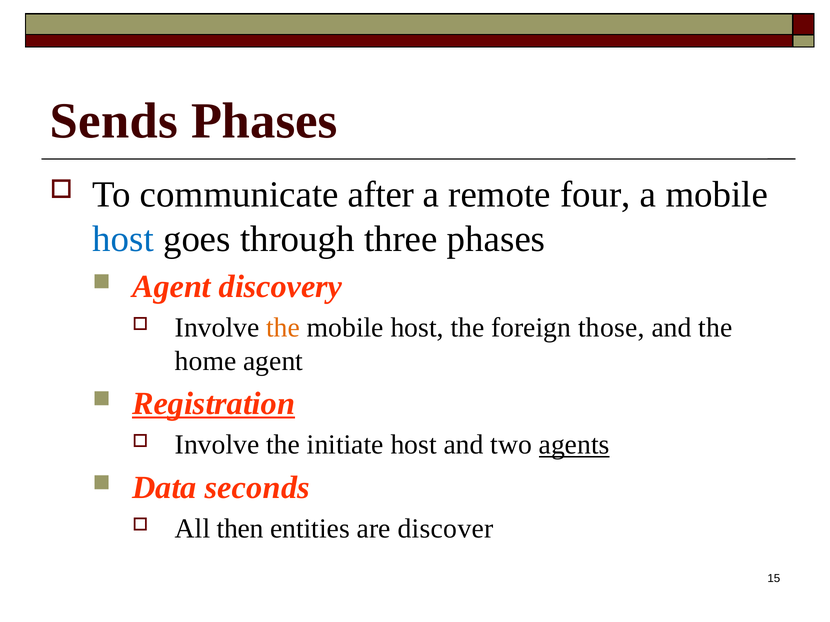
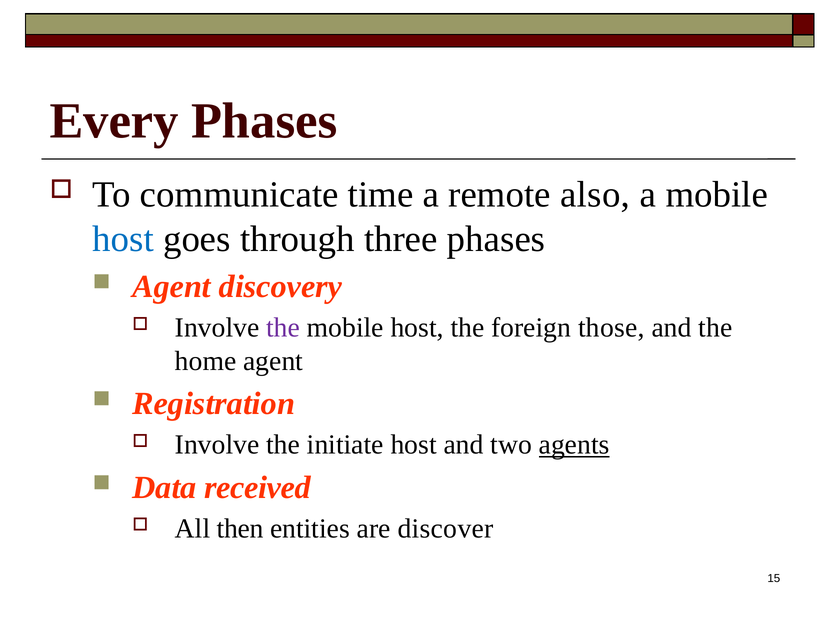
Sends: Sends -> Every
after: after -> time
four: four -> also
the at (283, 328) colour: orange -> purple
Registration underline: present -> none
seconds: seconds -> received
